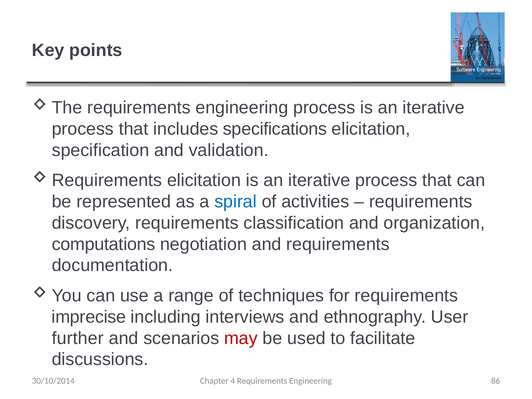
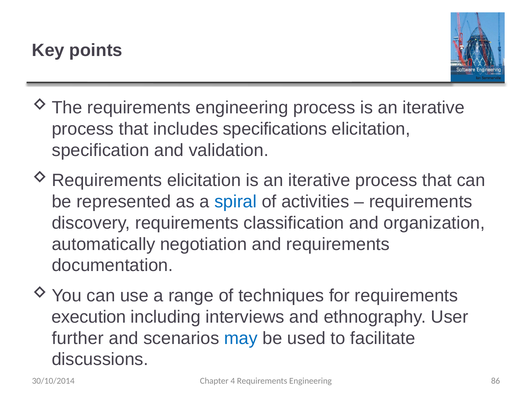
computations: computations -> automatically
imprecise: imprecise -> execution
may colour: red -> blue
